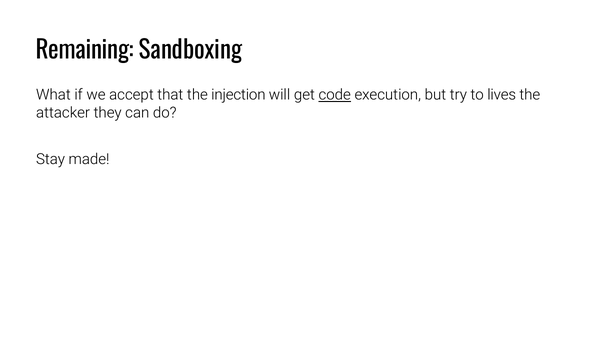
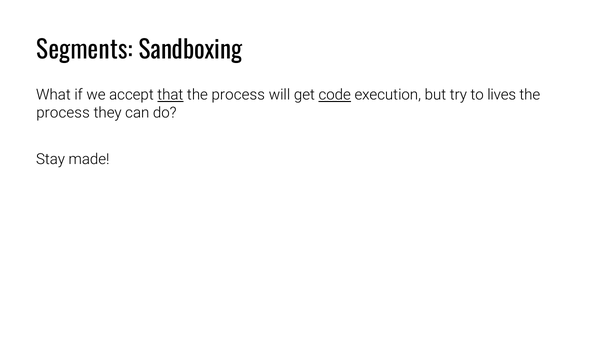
Remaining: Remaining -> Segments
that underline: none -> present
injection at (238, 95): injection -> process
attacker at (63, 113): attacker -> process
